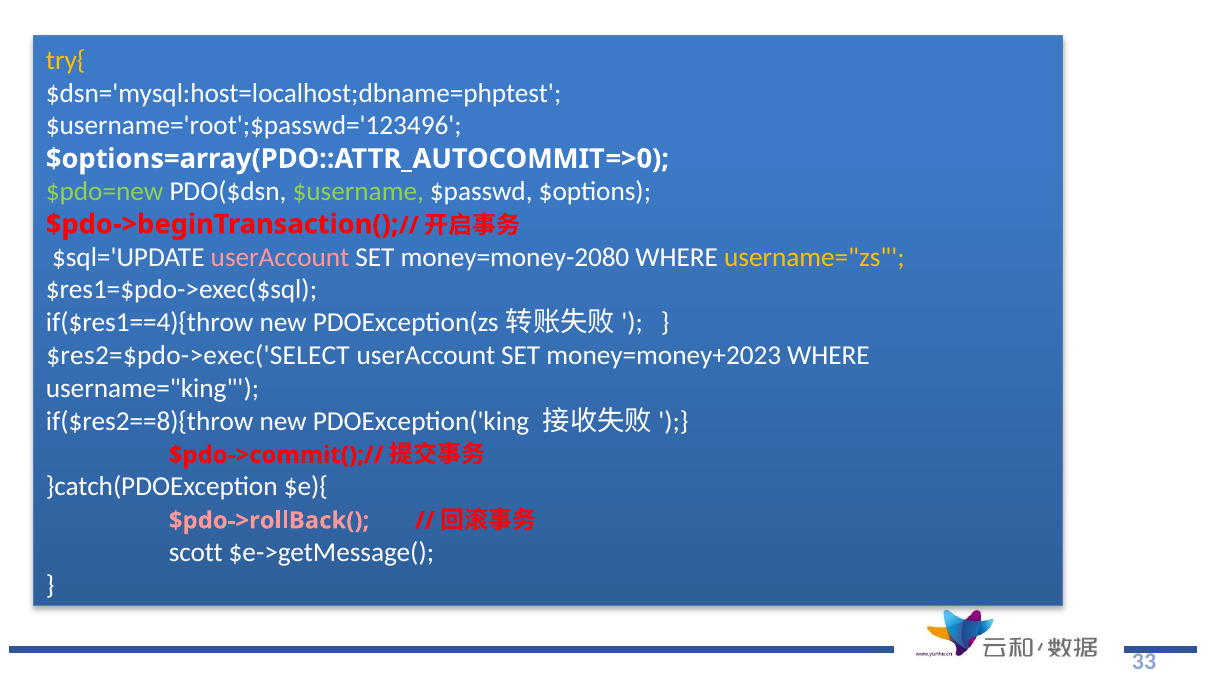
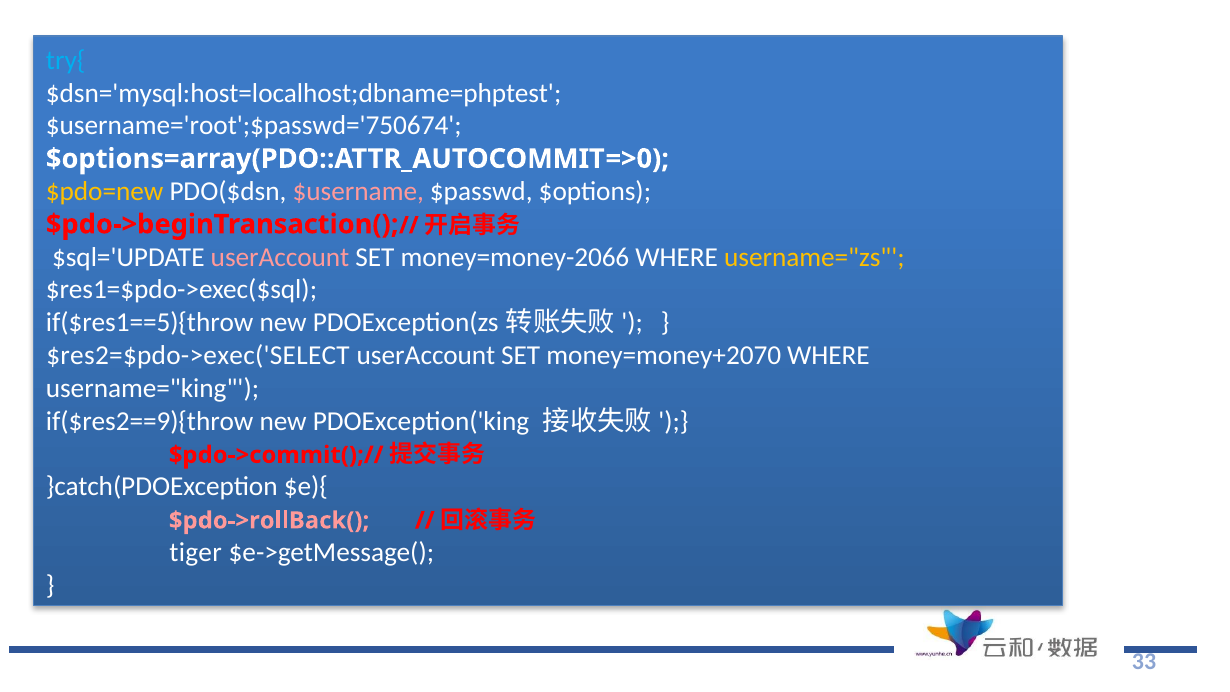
try{ colour: yellow -> light blue
$username='root';$passwd='123496: $username='root';$passwd='123496 -> $username='root';$passwd='750674
$pdo=new colour: light green -> yellow
$username colour: light green -> pink
money=money-2080: money=money-2080 -> money=money-2066
if($res1==4){throw: if($res1==4){throw -> if($res1==5){throw
money=money+2023: money=money+2023 -> money=money+2070
if($res2==8){throw: if($res2==8){throw -> if($res2==9){throw
scott: scott -> tiger
